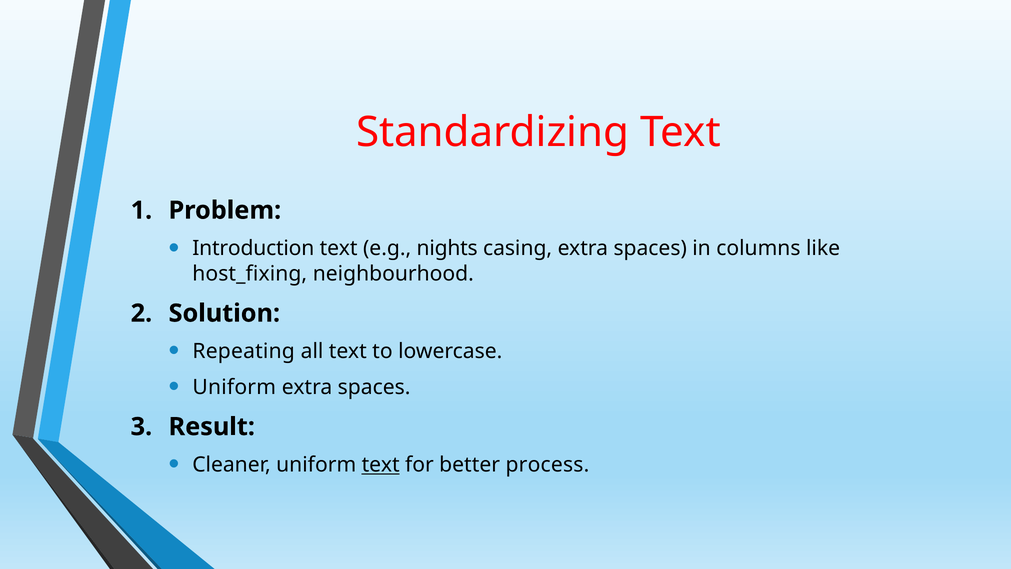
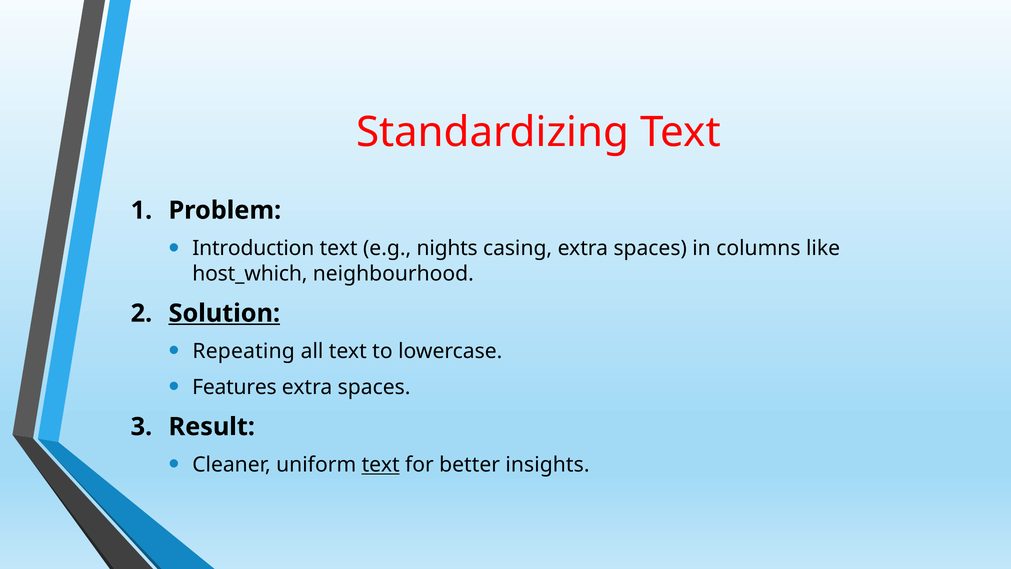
host_fixing: host_fixing -> host_which
Solution underline: none -> present
Uniform at (234, 387): Uniform -> Features
process: process -> insights
